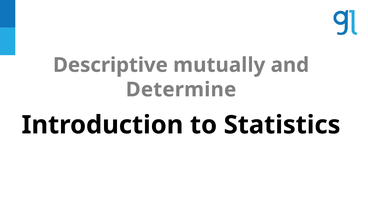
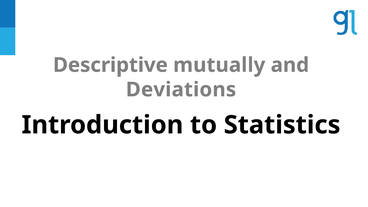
Determine: Determine -> Deviations
